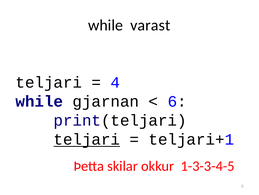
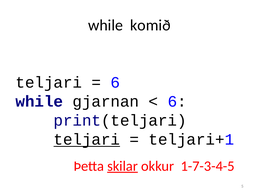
varast: varast -> komið
4 at (115, 82): 4 -> 6
skilar underline: none -> present
1-3-3-4-5: 1-3-3-4-5 -> 1-7-3-4-5
